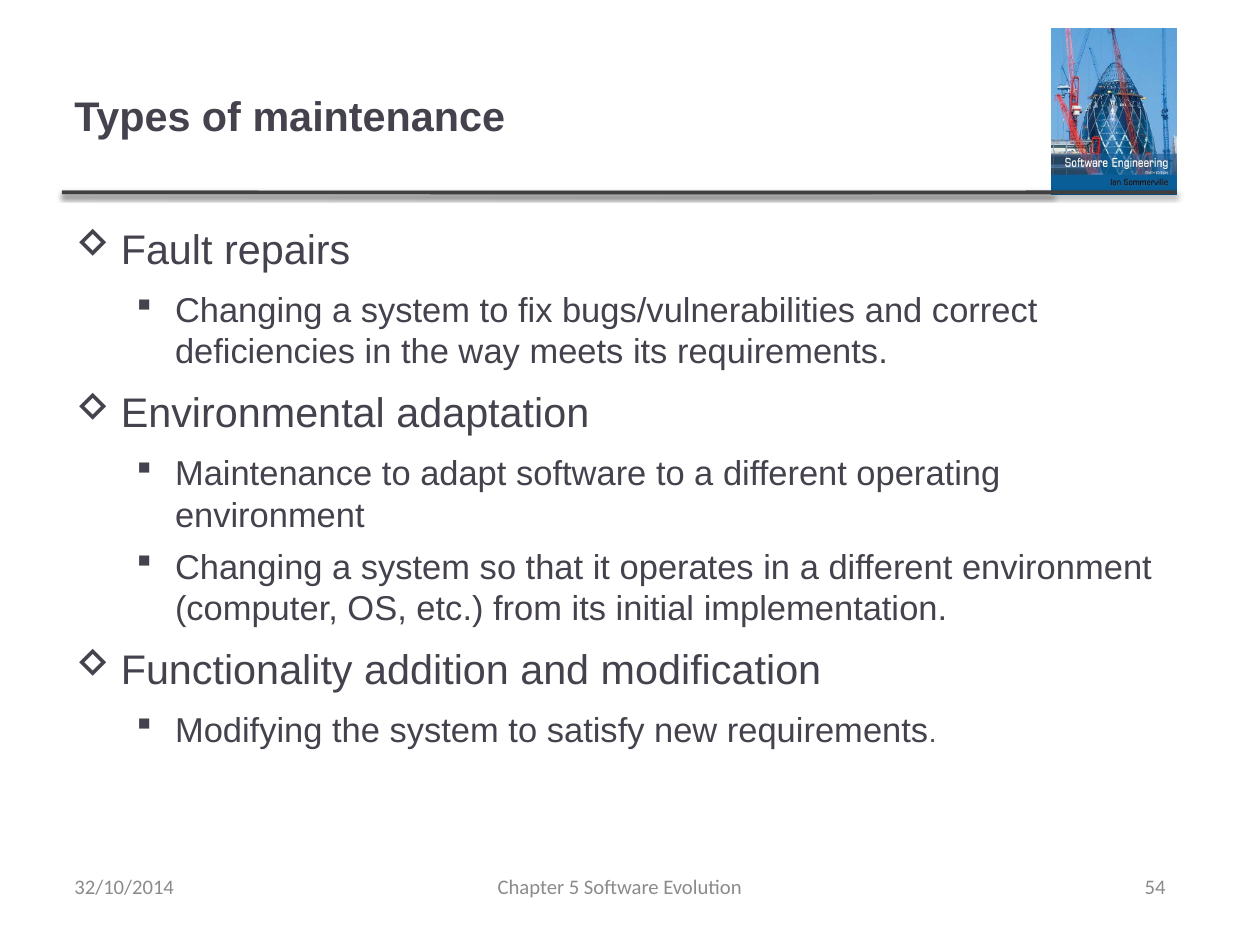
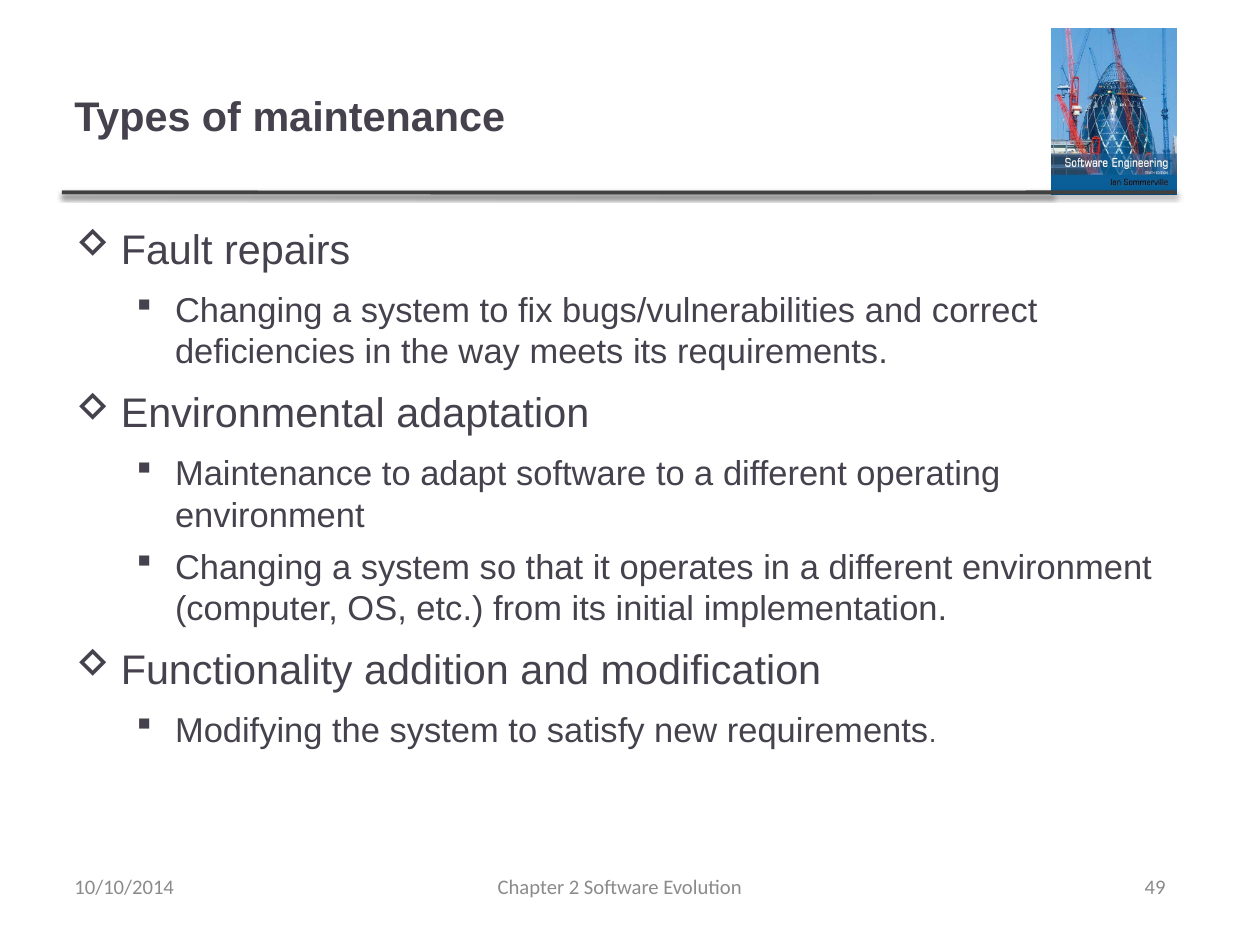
5: 5 -> 2
54: 54 -> 49
32/10/2014: 32/10/2014 -> 10/10/2014
